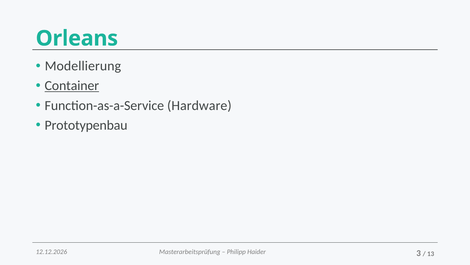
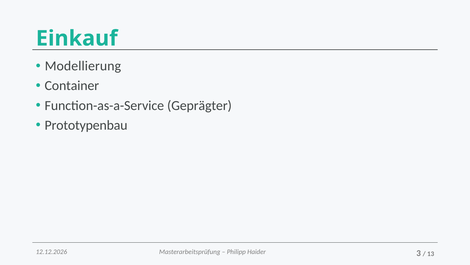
Orleans: Orleans -> Einkauf
Container underline: present -> none
Hardware: Hardware -> Geprägter
